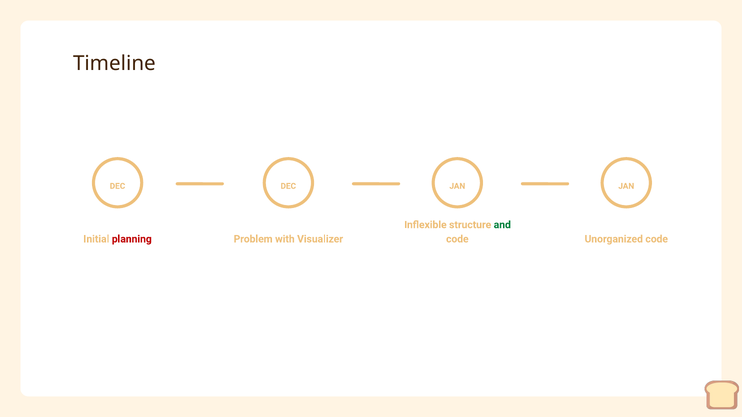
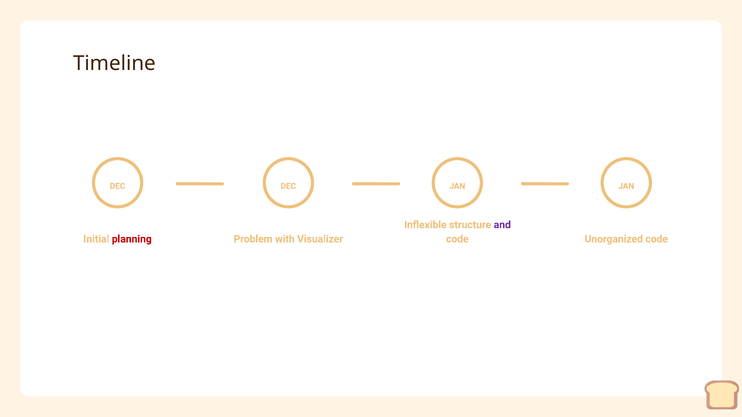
and colour: green -> purple
